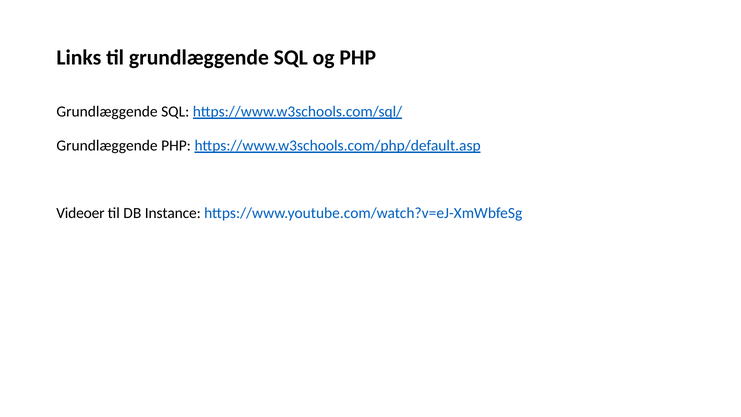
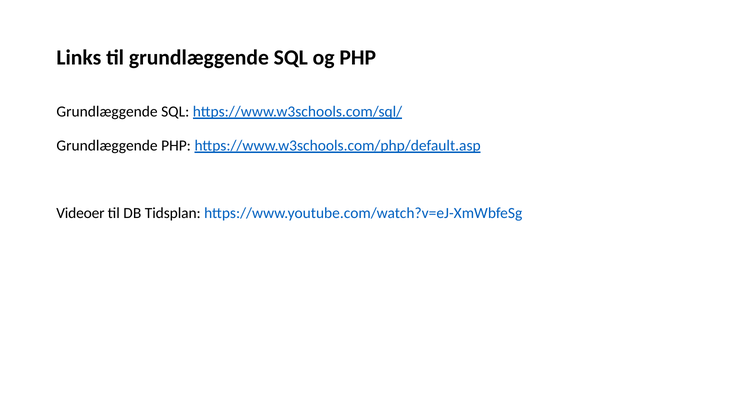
Instance: Instance -> Tidsplan
